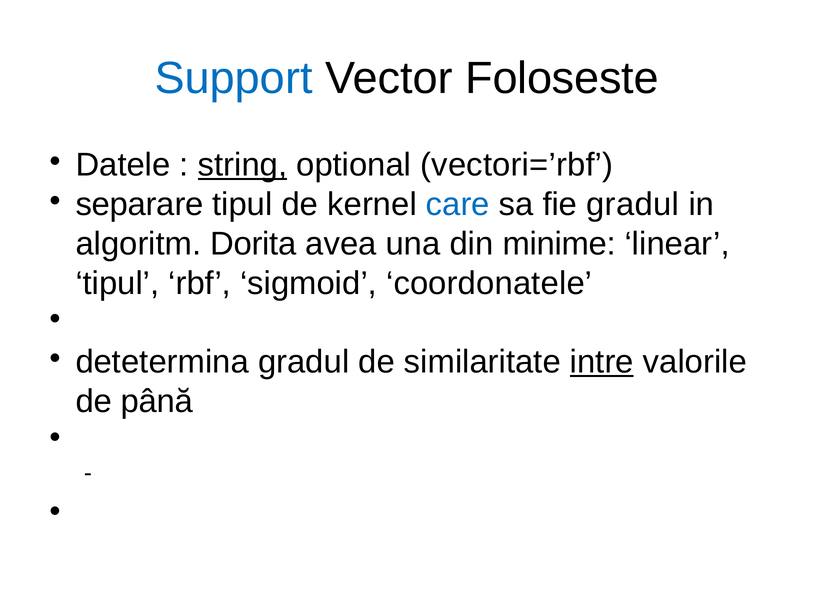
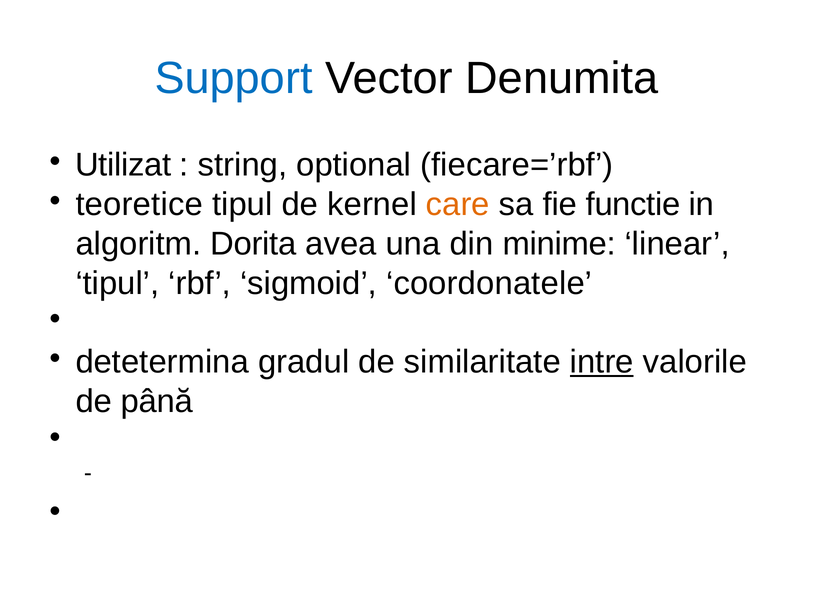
Foloseste: Foloseste -> Denumita
Datele: Datele -> Utilizat
string underline: present -> none
vectori=’rbf: vectori=’rbf -> fiecare=’rbf
separare: separare -> teoretice
care colour: blue -> orange
fie gradul: gradul -> functie
